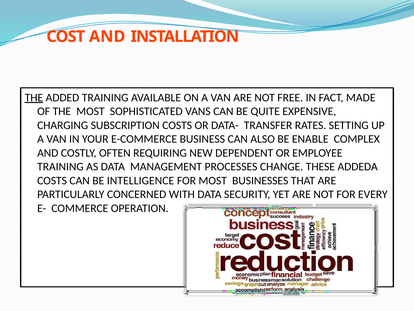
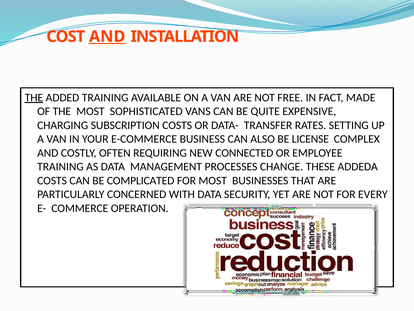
AND at (107, 37) underline: none -> present
ENABLE: ENABLE -> LICENSE
DEPENDENT: DEPENDENT -> CONNECTED
INTELLIGENCE: INTELLIGENCE -> COMPLICATED
